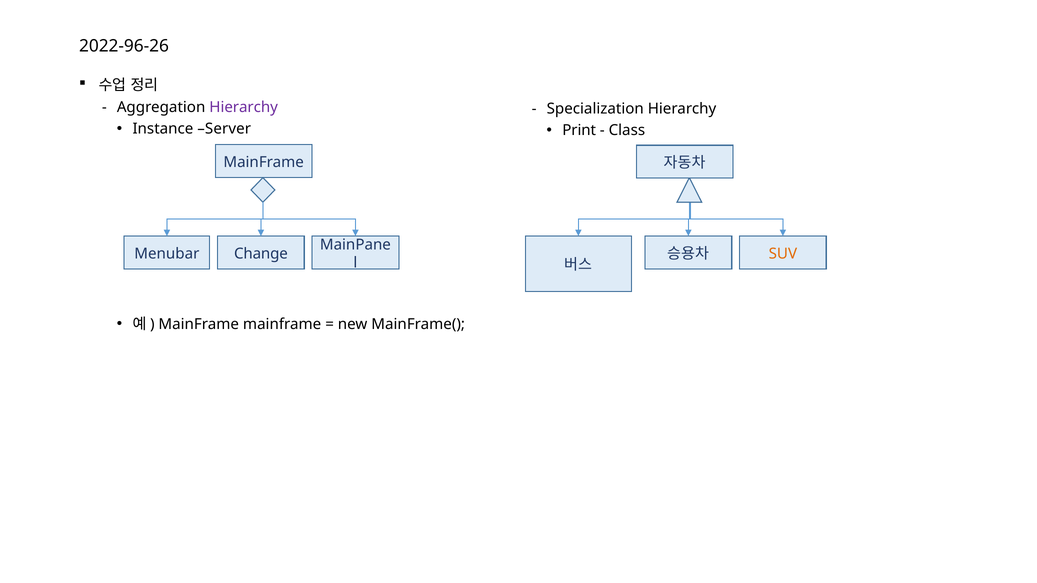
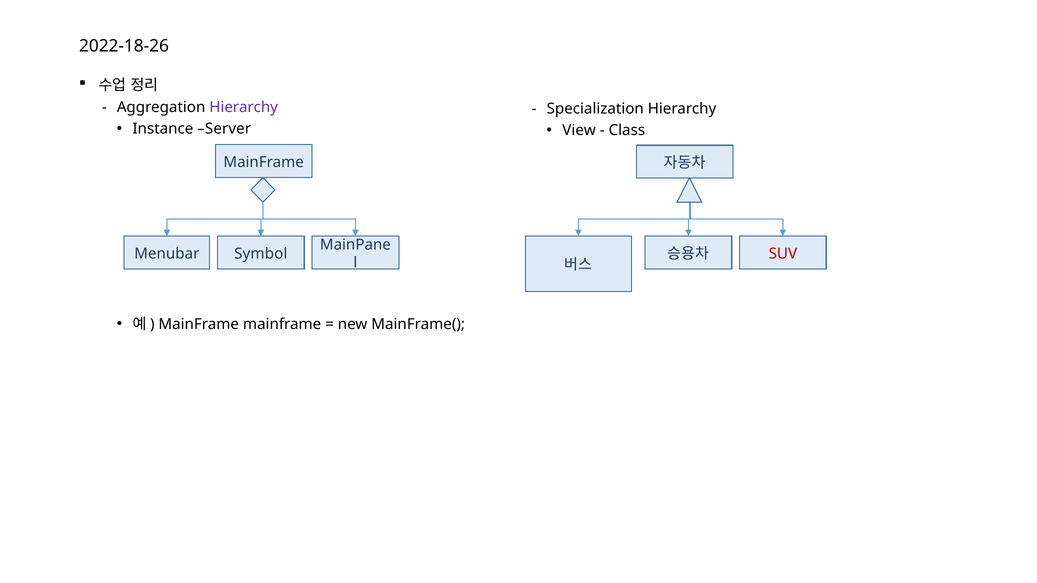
2022-96-26: 2022-96-26 -> 2022-18-26
Print: Print -> View
SUV colour: orange -> red
Change: Change -> Symbol
